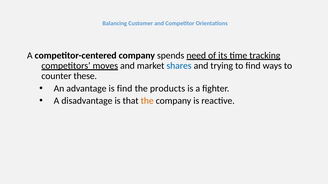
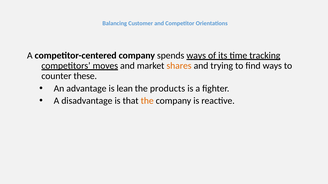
spends need: need -> ways
shares colour: blue -> orange
is find: find -> lean
